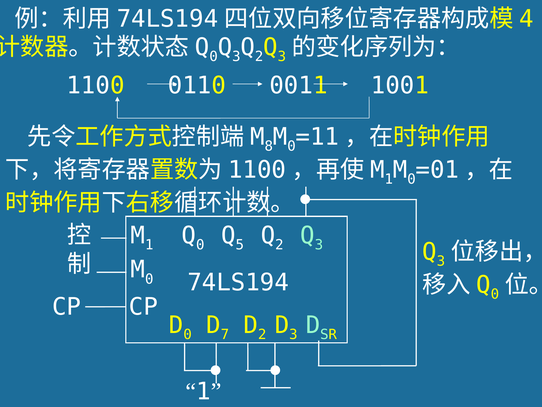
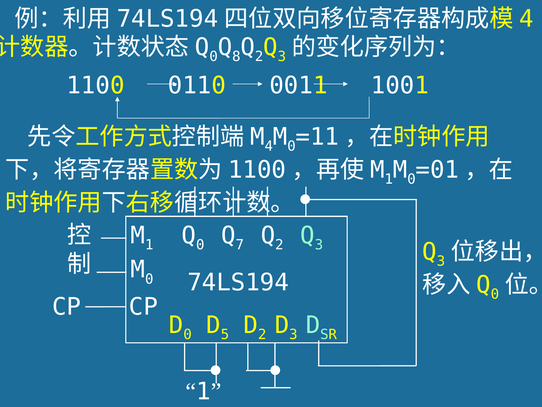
3 at (236, 56): 3 -> 8
8: 8 -> 4
5: 5 -> 7
7: 7 -> 5
